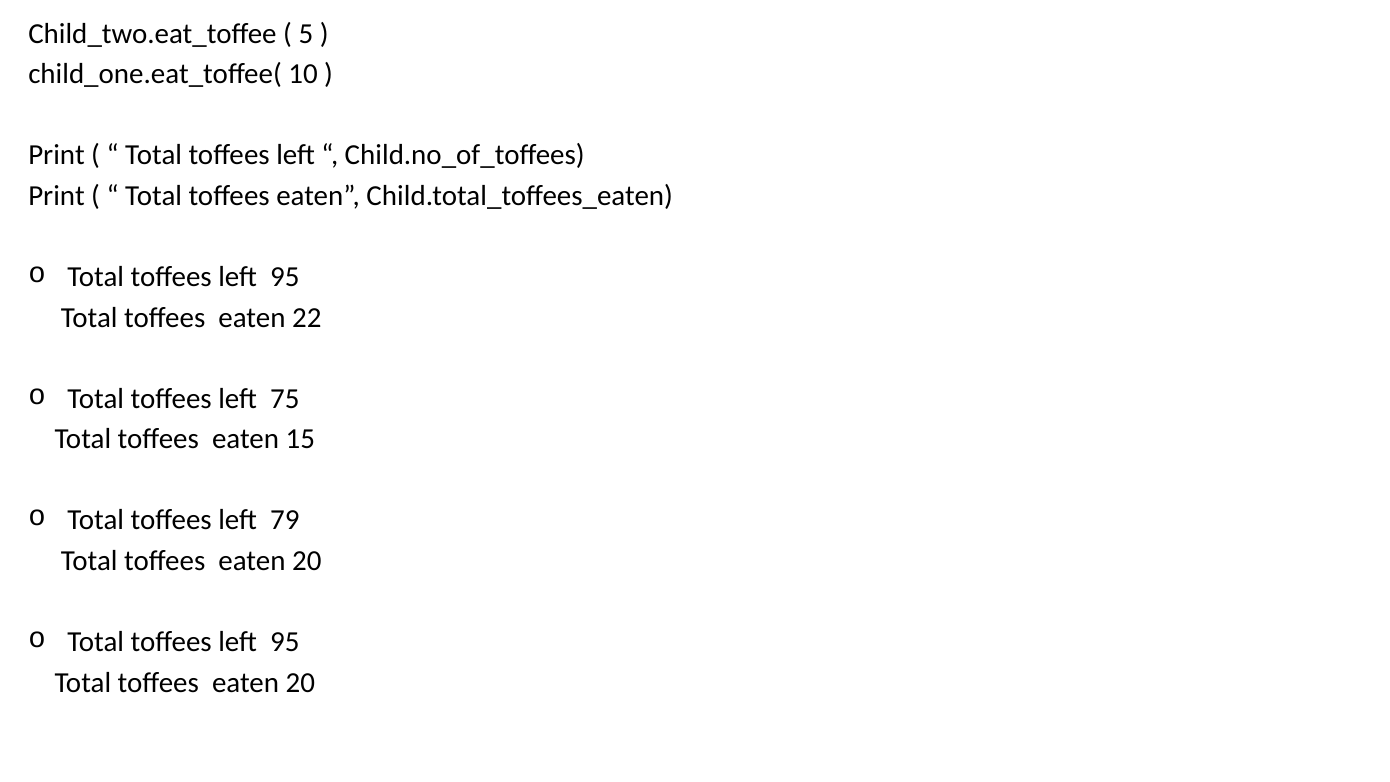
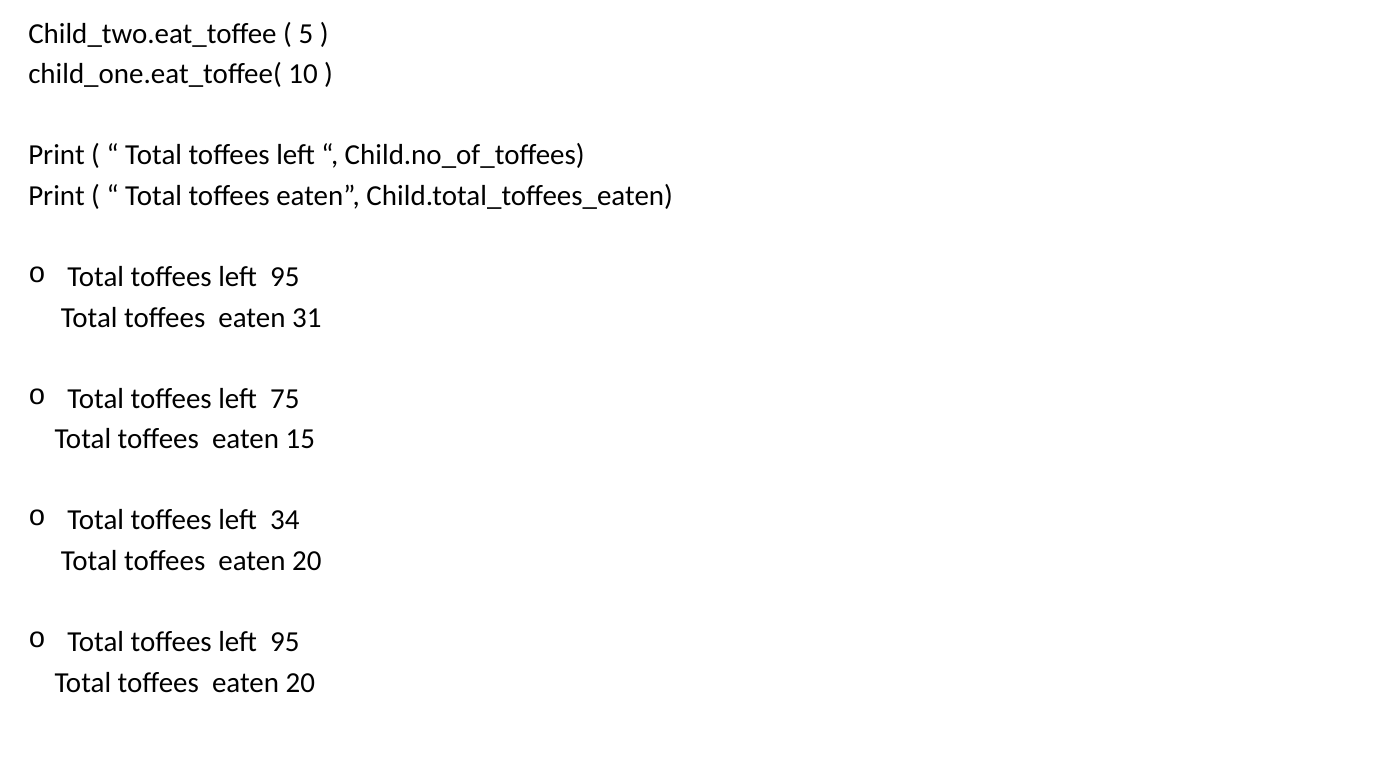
22: 22 -> 31
79: 79 -> 34
